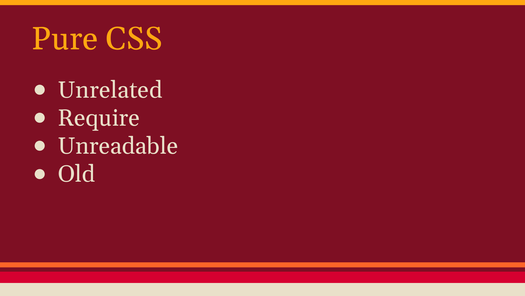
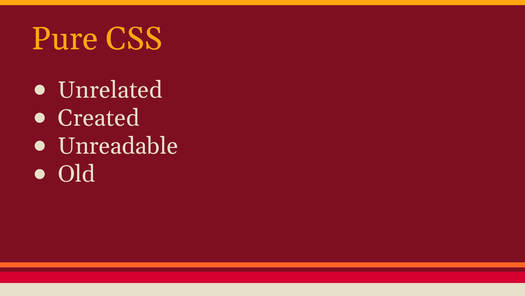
Require: Require -> Created
